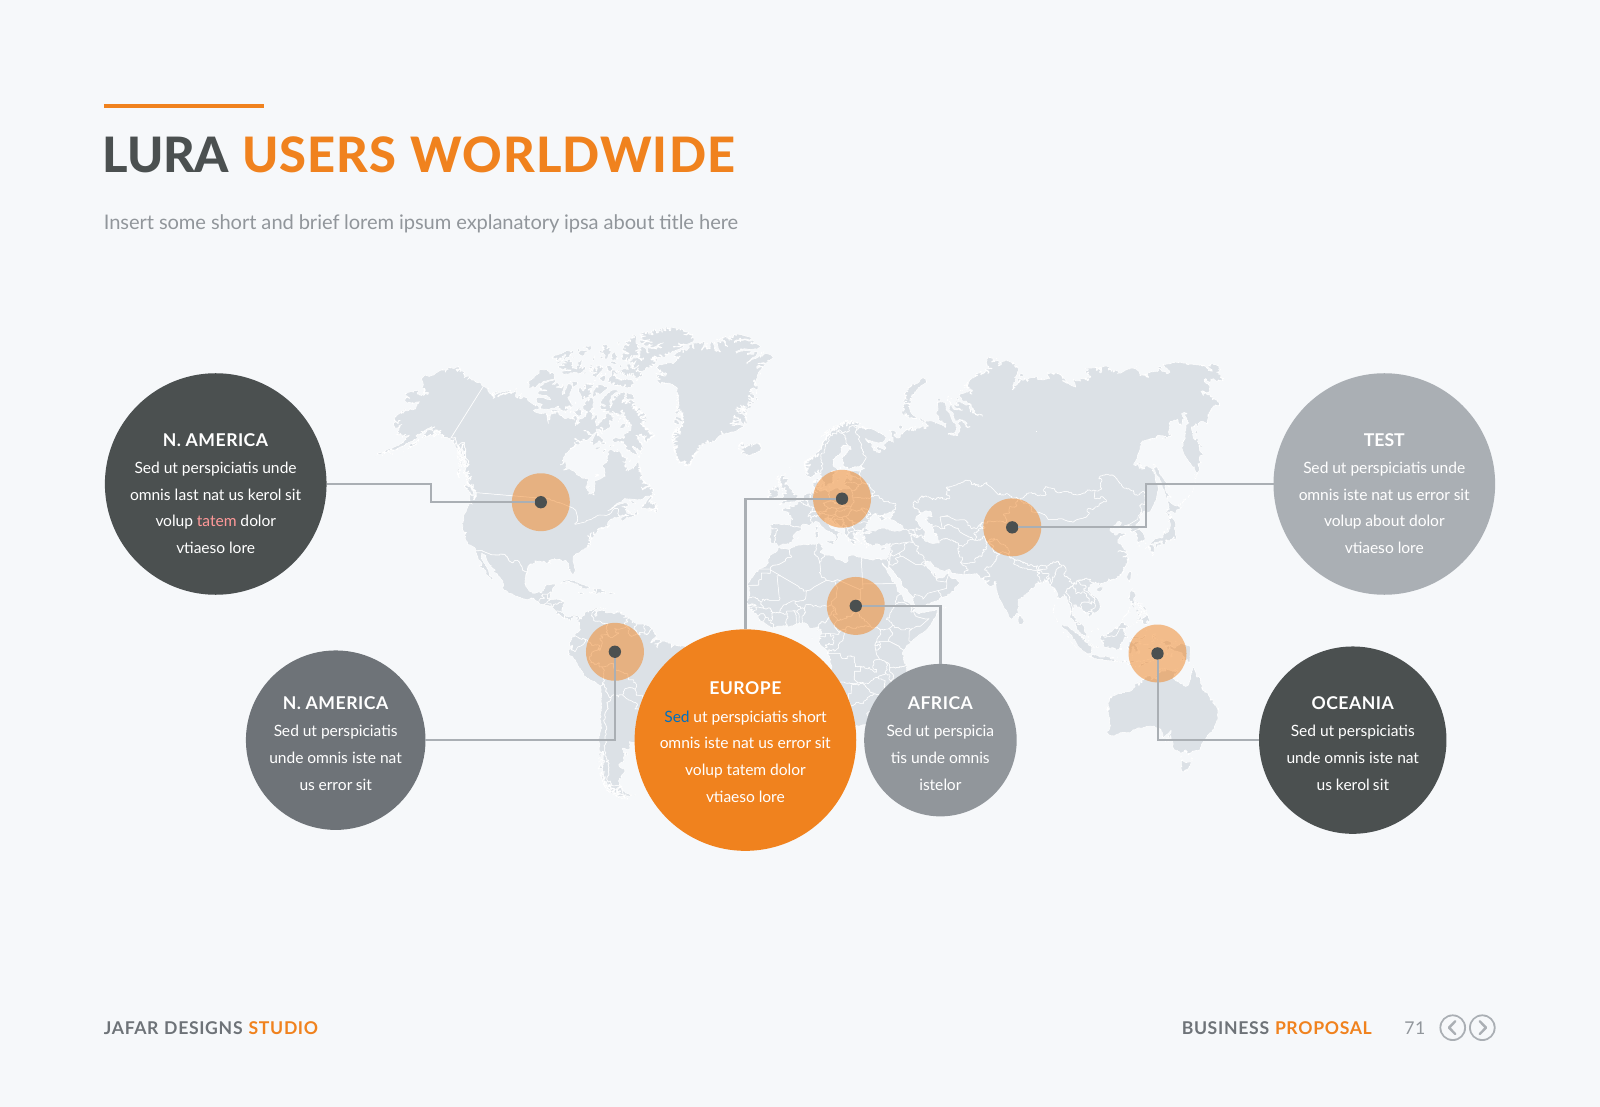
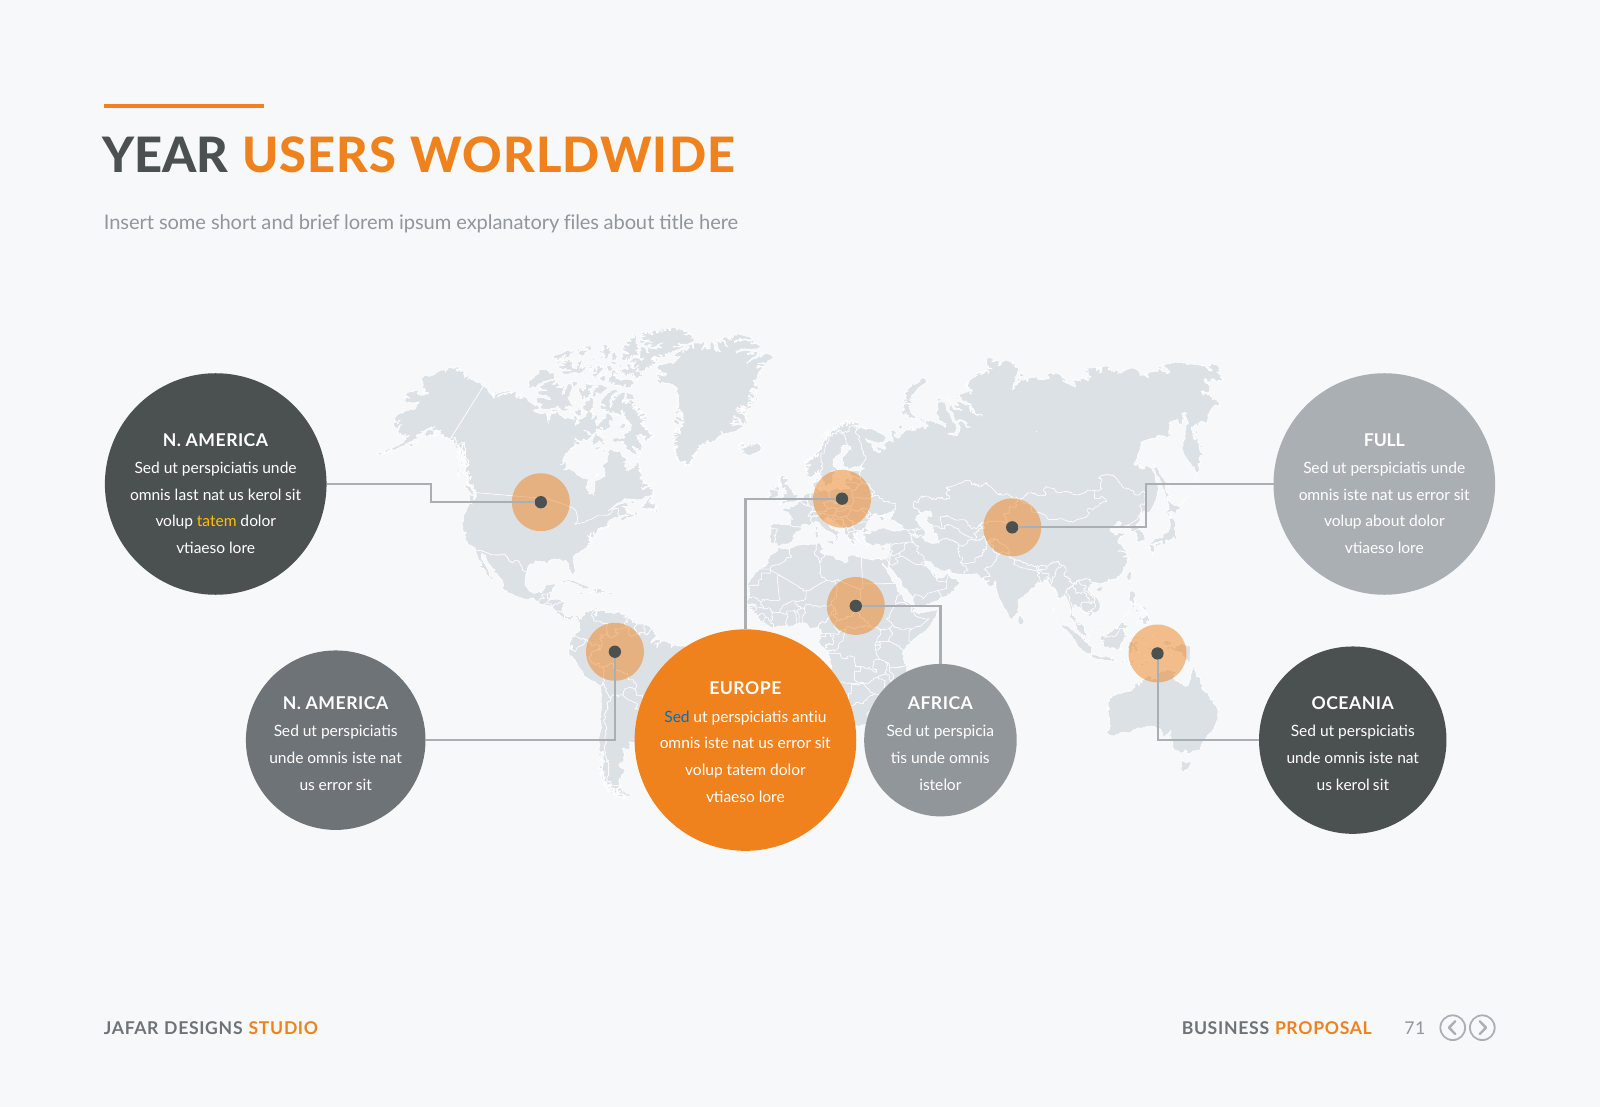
LURA: LURA -> YEAR
ipsa: ipsa -> files
TEST: TEST -> FULL
tatem at (217, 522) colour: pink -> yellow
perspiciatis short: short -> antiu
